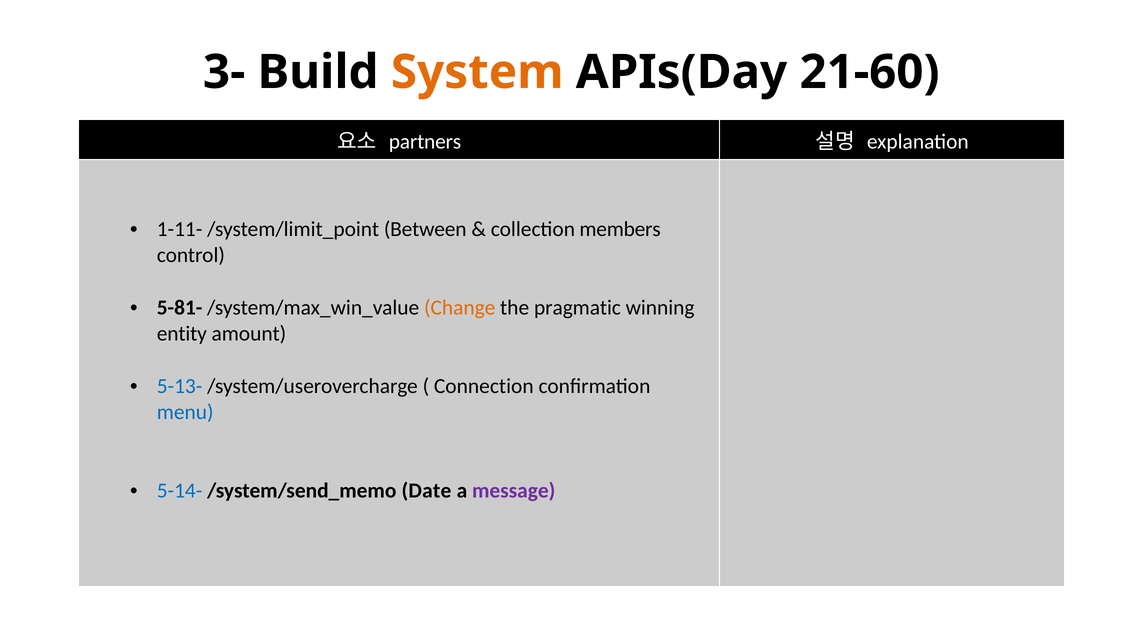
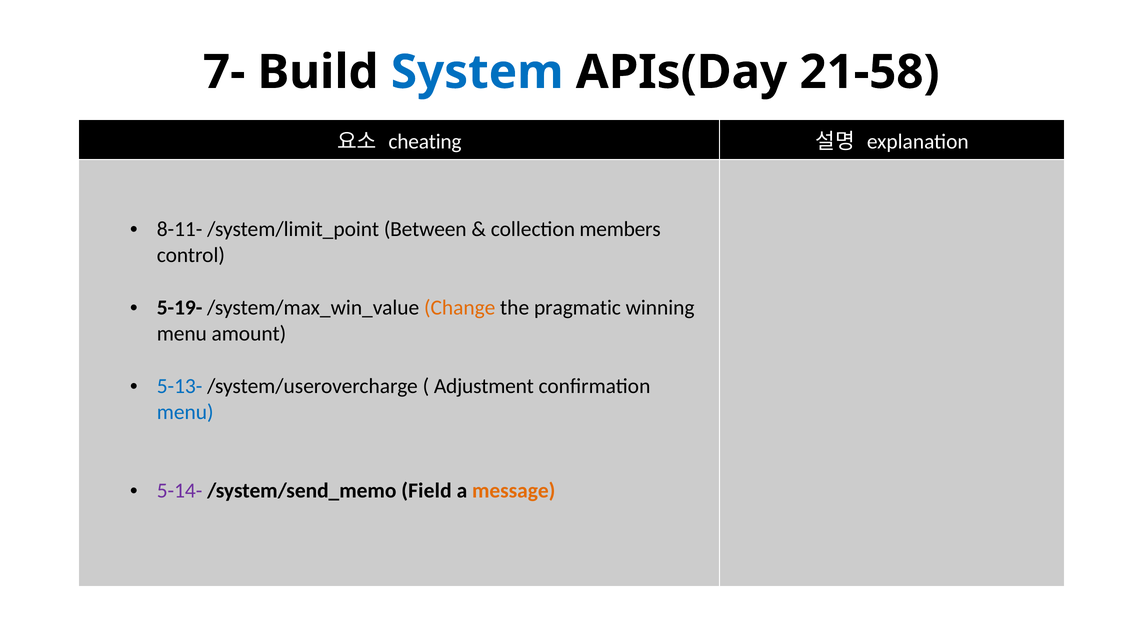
3-: 3- -> 7-
System colour: orange -> blue
21-60: 21-60 -> 21-58
partners: partners -> cheating
1-11-: 1-11- -> 8-11-
5-81-: 5-81- -> 5-19-
entity at (182, 334): entity -> menu
Connection: Connection -> Adjustment
5-14- colour: blue -> purple
Date: Date -> Field
message colour: purple -> orange
